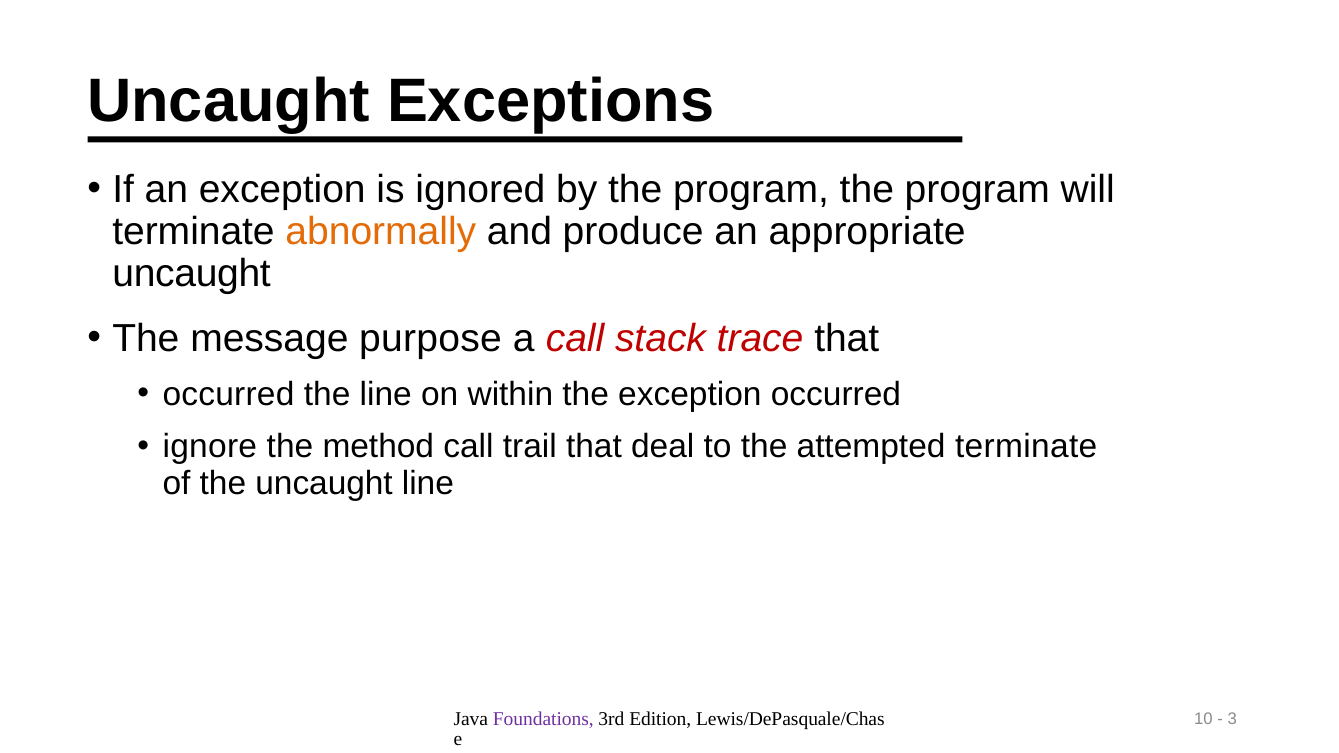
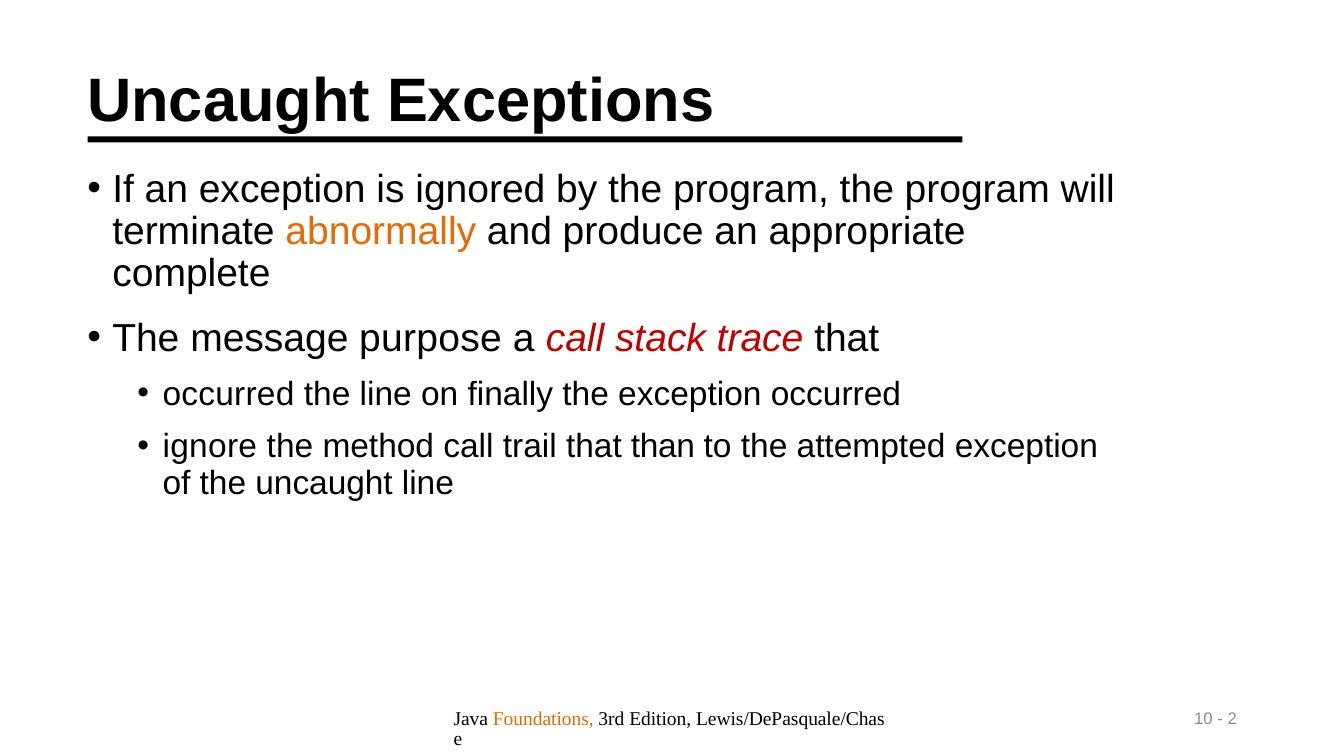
uncaught at (192, 274): uncaught -> complete
within: within -> finally
deal: deal -> than
attempted terminate: terminate -> exception
Foundations colour: purple -> orange
3: 3 -> 2
